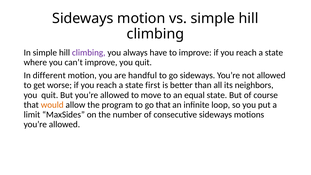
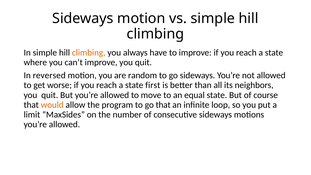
climbing at (89, 53) colour: purple -> orange
different: different -> reversed
handful: handful -> random
